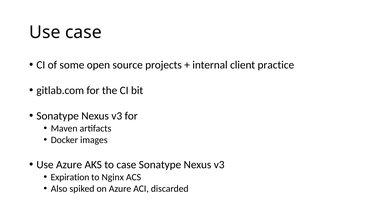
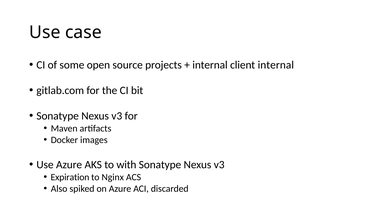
client practice: practice -> internal
to case: case -> with
